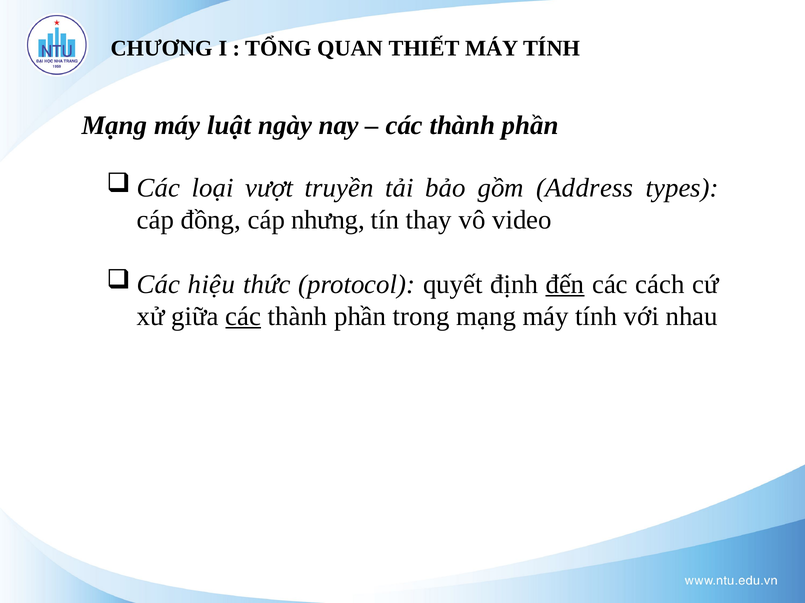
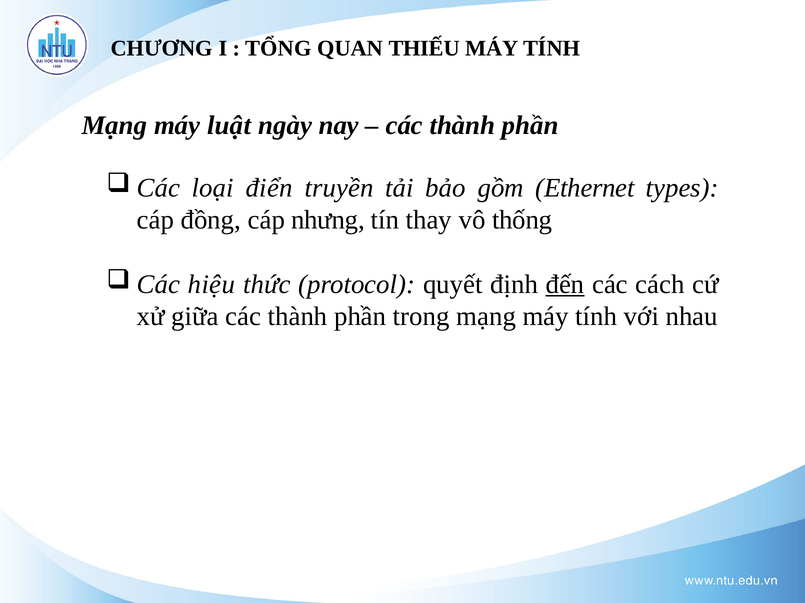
THIẾT: THIẾT -> THIẾU
vượt: vượt -> điển
Address: Address -> Ethernet
video: video -> thống
các at (243, 317) underline: present -> none
